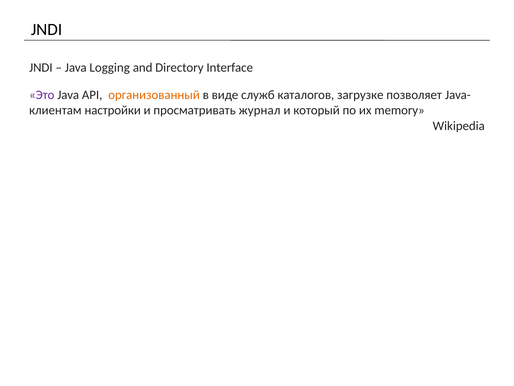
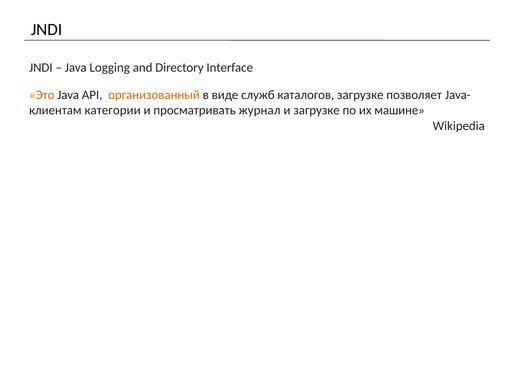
Это colour: purple -> orange
настройки: настройки -> категории
и который: который -> загрузке
memory: memory -> машине
